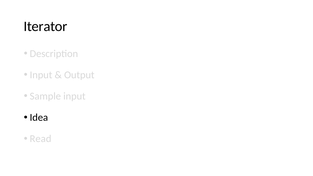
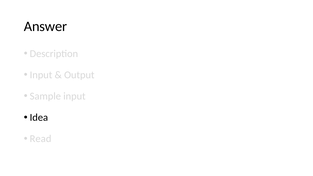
Iterator: Iterator -> Answer
